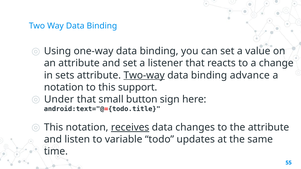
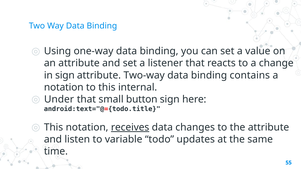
in sets: sets -> sign
Two-way underline: present -> none
advance: advance -> contains
support: support -> internal
